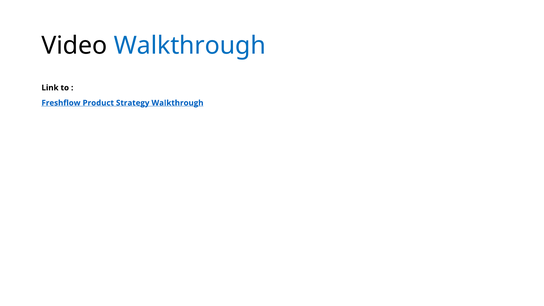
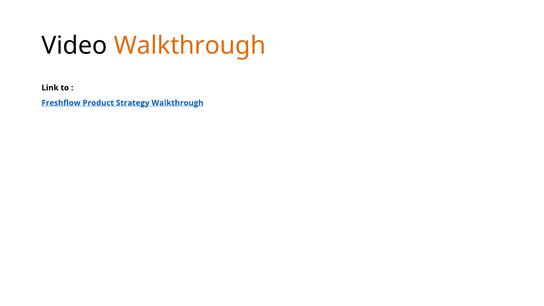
Walkthrough at (190, 46) colour: blue -> orange
